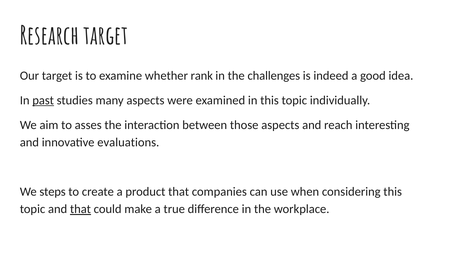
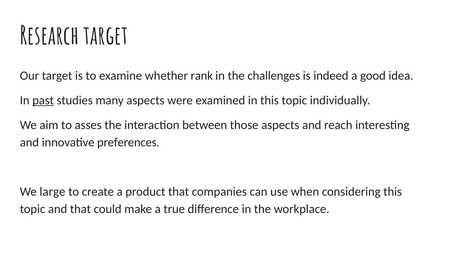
evaluations: evaluations -> preferences
steps: steps -> large
that at (80, 209) underline: present -> none
